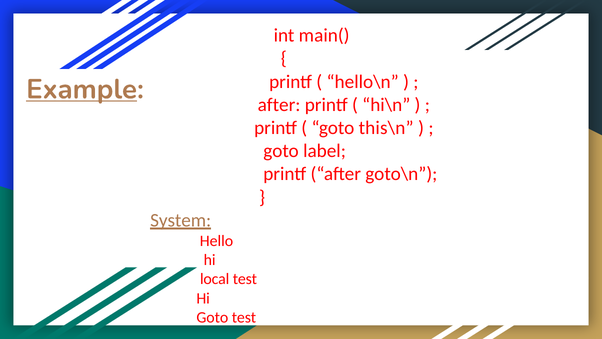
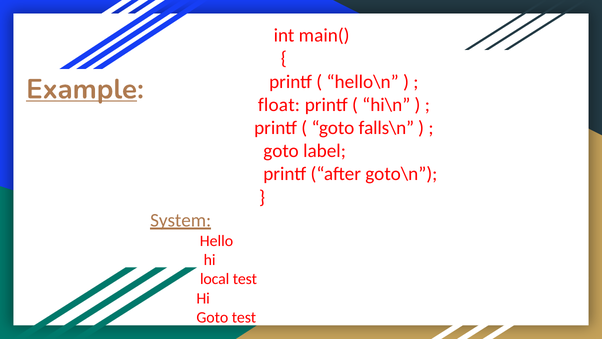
after at (279, 105): after -> float
this\n: this\n -> falls\n
